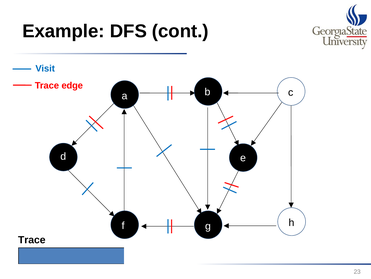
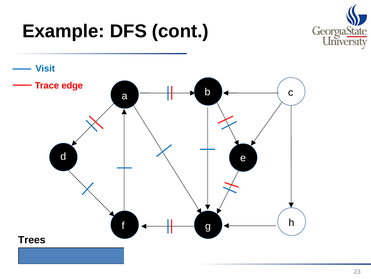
Trace at (32, 239): Trace -> Trees
